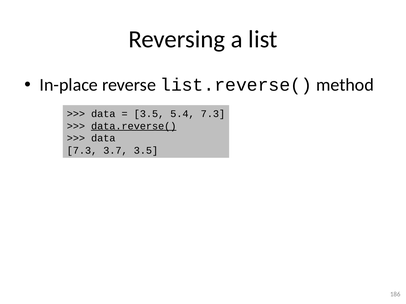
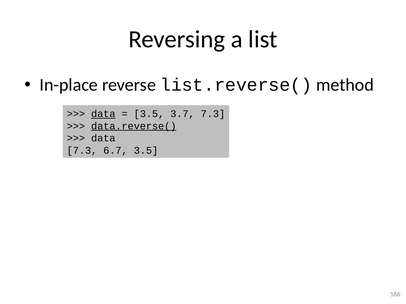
data at (103, 114) underline: none -> present
5.4: 5.4 -> 3.7
3.7: 3.7 -> 6.7
